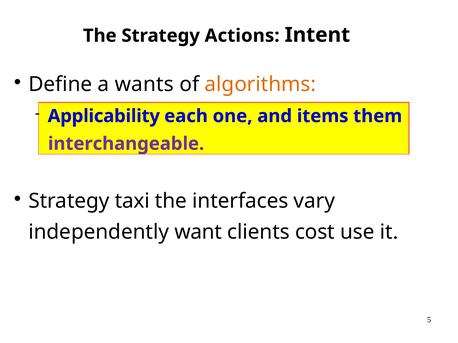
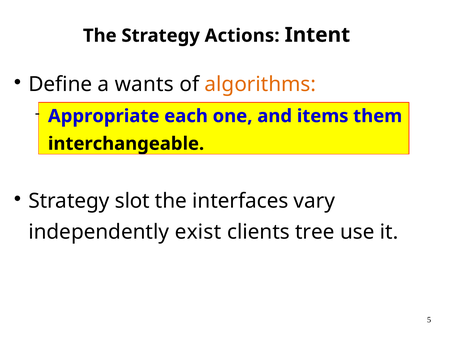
Applicability: Applicability -> Appropriate
interchangeable colour: purple -> black
taxi: taxi -> slot
want: want -> exist
cost: cost -> tree
